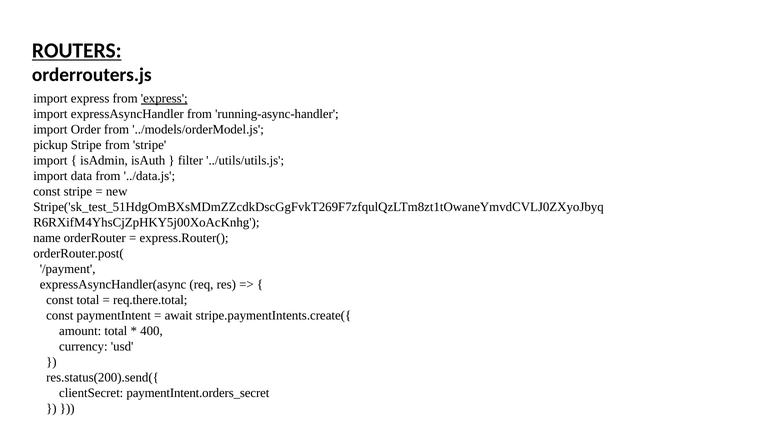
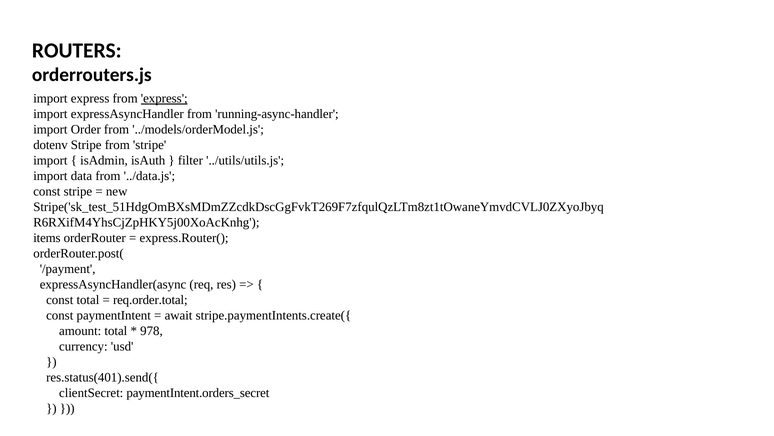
ROUTERS underline: present -> none
pickup: pickup -> dotenv
name: name -> items
req.there.total: req.there.total -> req.order.total
400: 400 -> 978
res.status(200).send({: res.status(200).send({ -> res.status(401).send({
